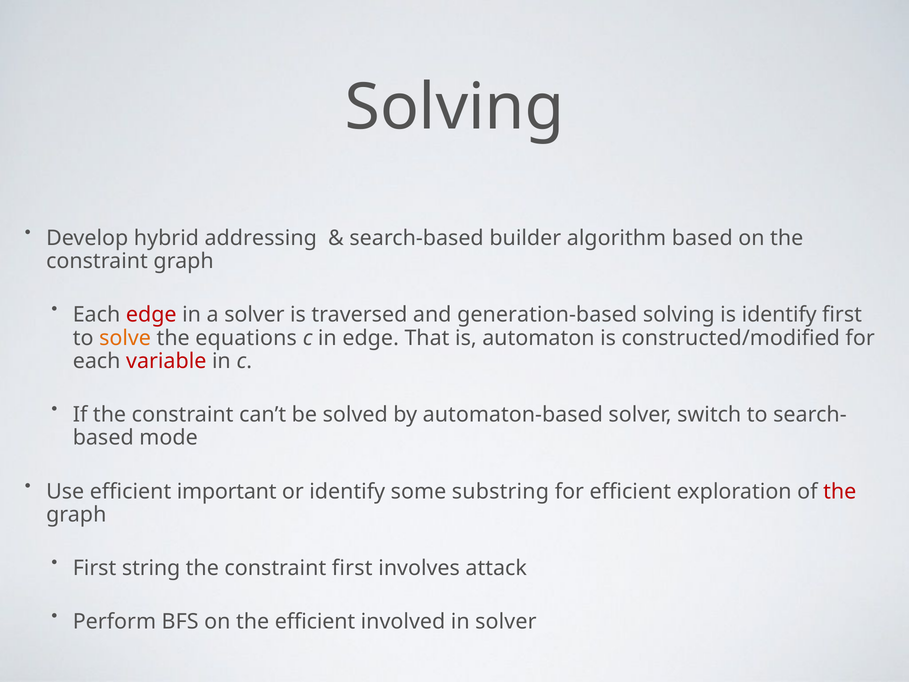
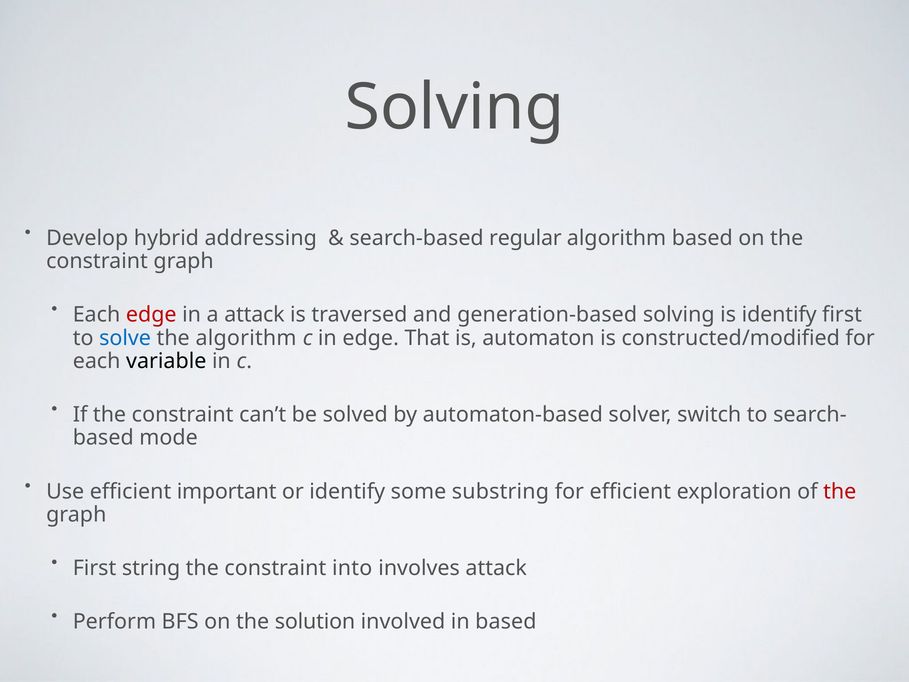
builder: builder -> regular
a solver: solver -> attack
solve colour: orange -> blue
the equations: equations -> algorithm
variable colour: red -> black
constraint first: first -> into
the efficient: efficient -> solution
in solver: solver -> based
